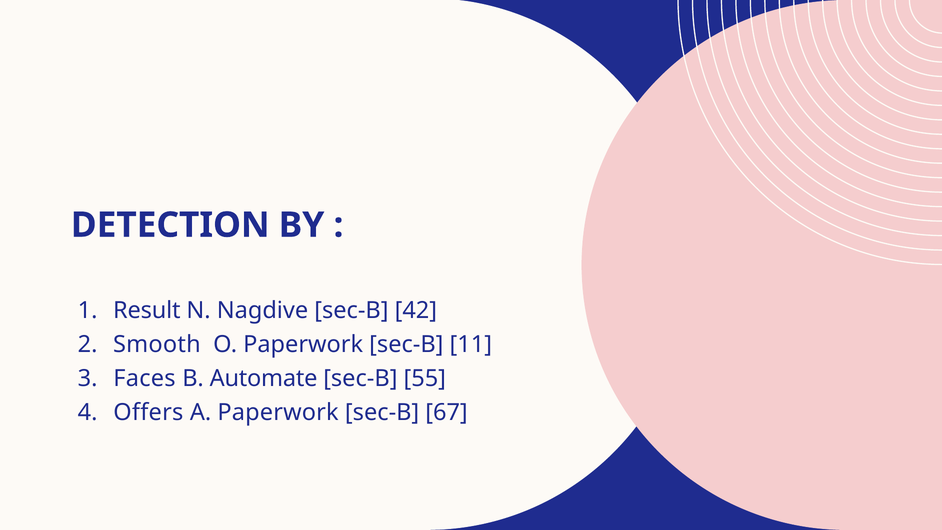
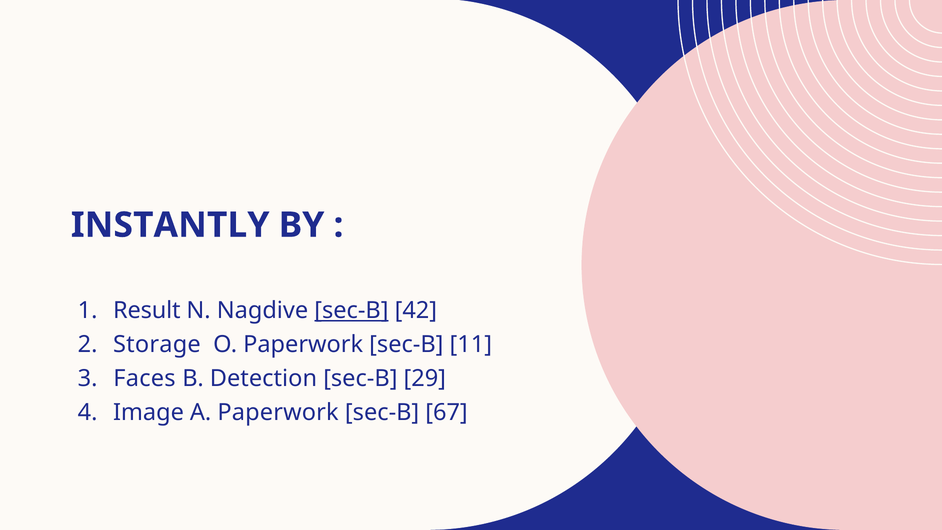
DETECTION: DETECTION -> INSTANTLY
sec-B at (351, 310) underline: none -> present
Smooth: Smooth -> Storage
Automate: Automate -> Detection
55: 55 -> 29
Offers: Offers -> Image
